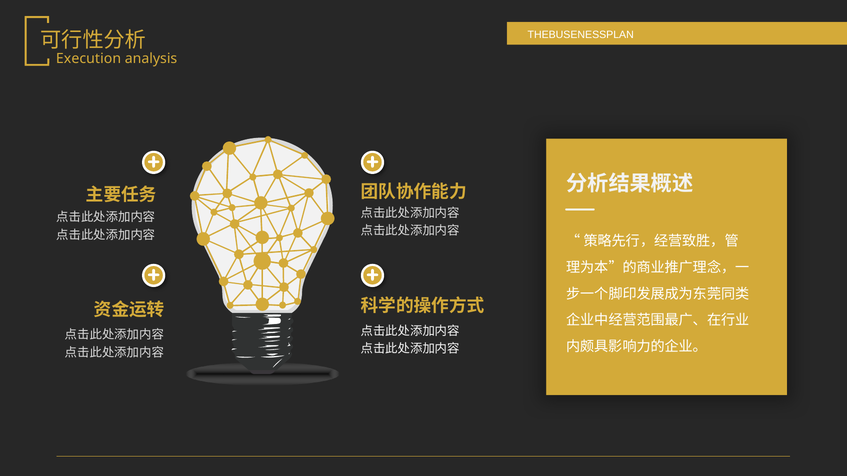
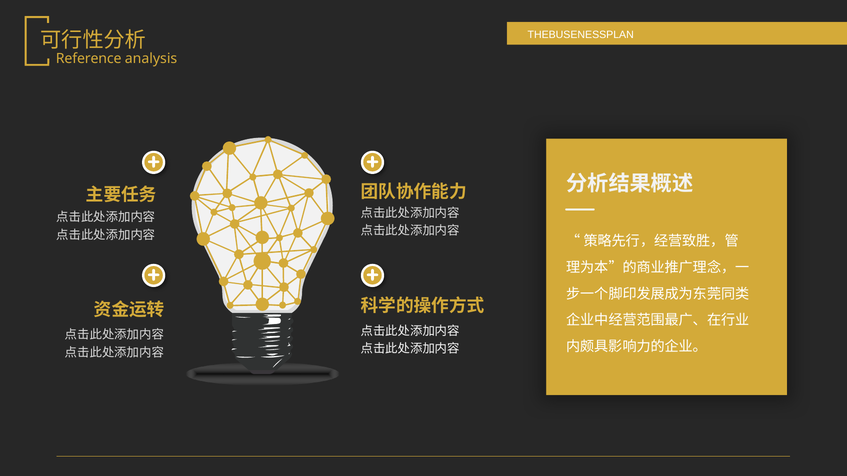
Execution: Execution -> Reference
